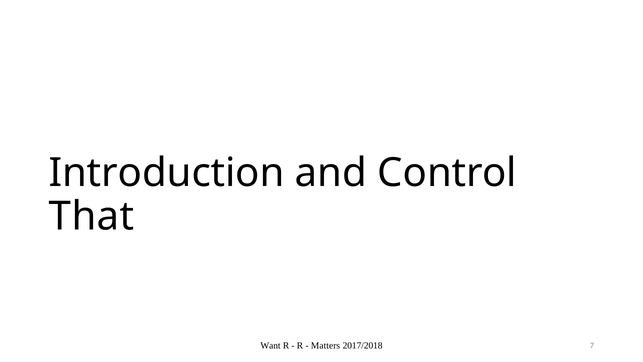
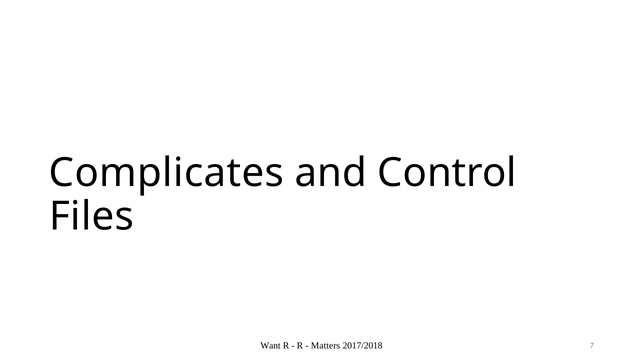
Introduction: Introduction -> Complicates
That: That -> Files
